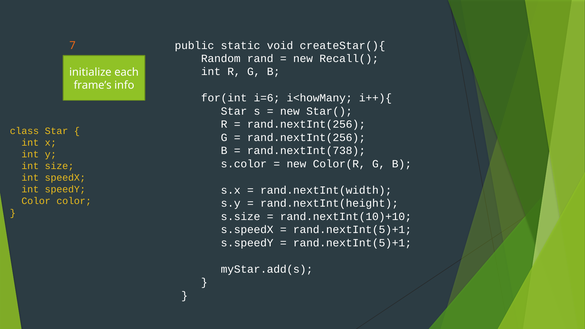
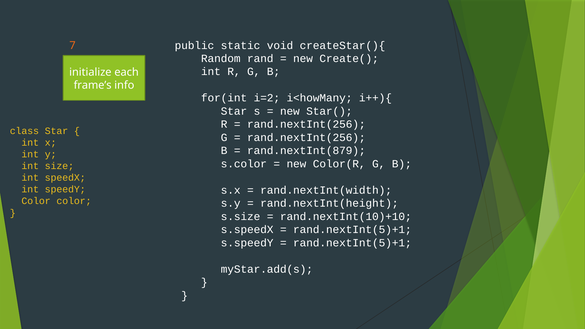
Recall(: Recall( -> Create(
i=6: i=6 -> i=2
rand.nextInt(738: rand.nextInt(738 -> rand.nextInt(879
